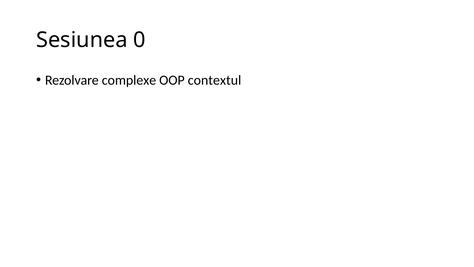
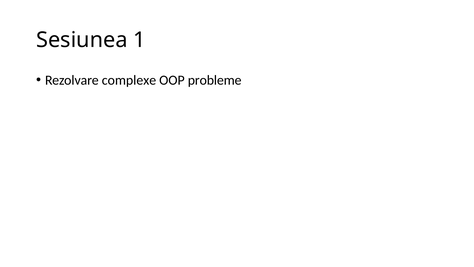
0: 0 -> 1
contextul: contextul -> probleme
